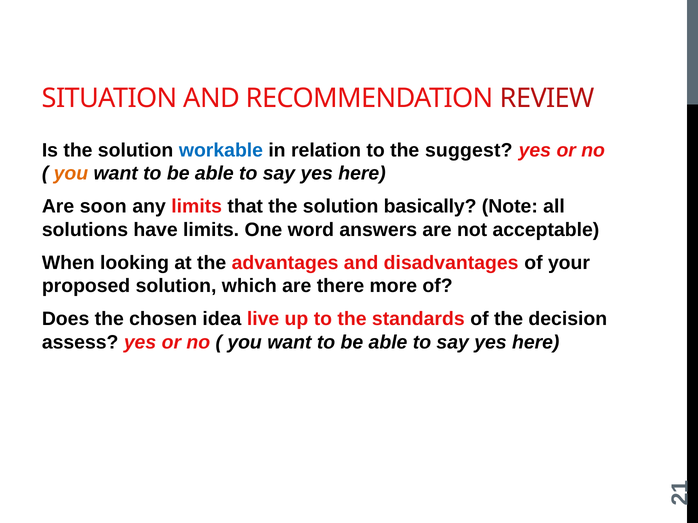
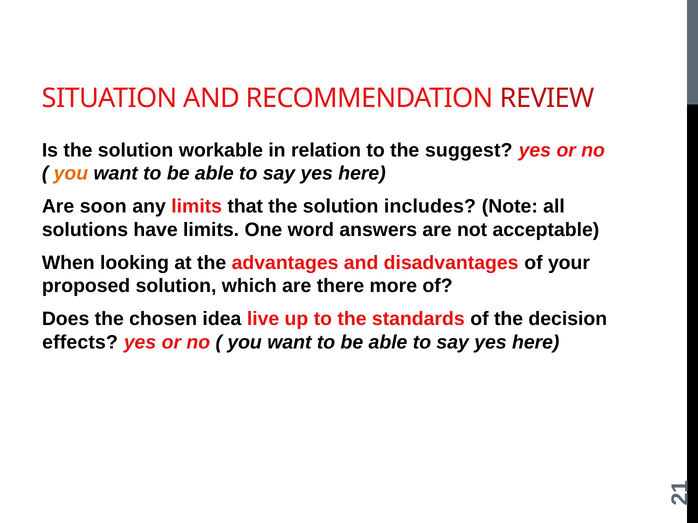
workable colour: blue -> black
basically: basically -> includes
assess: assess -> effects
